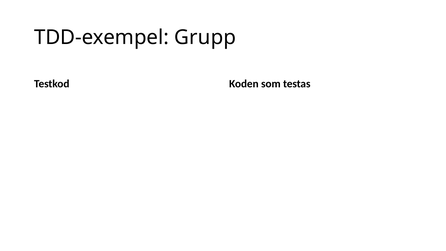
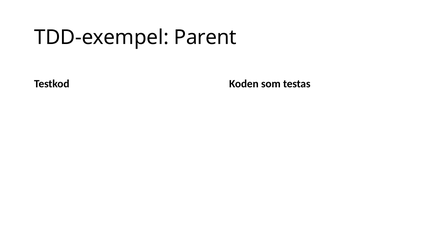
Grupp: Grupp -> Parent
